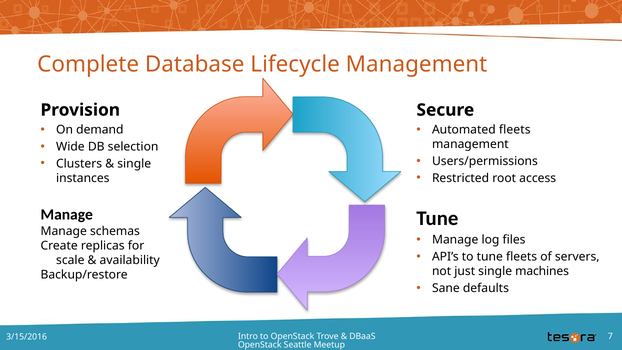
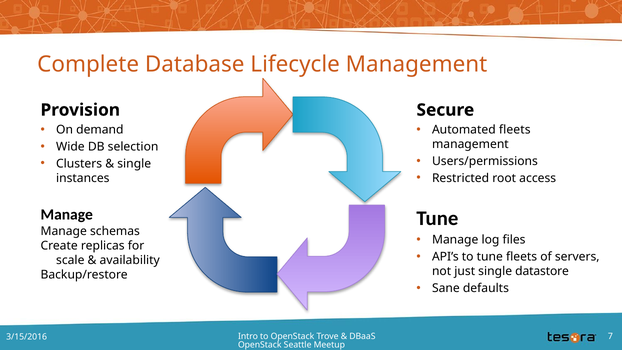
machines: machines -> datastore
